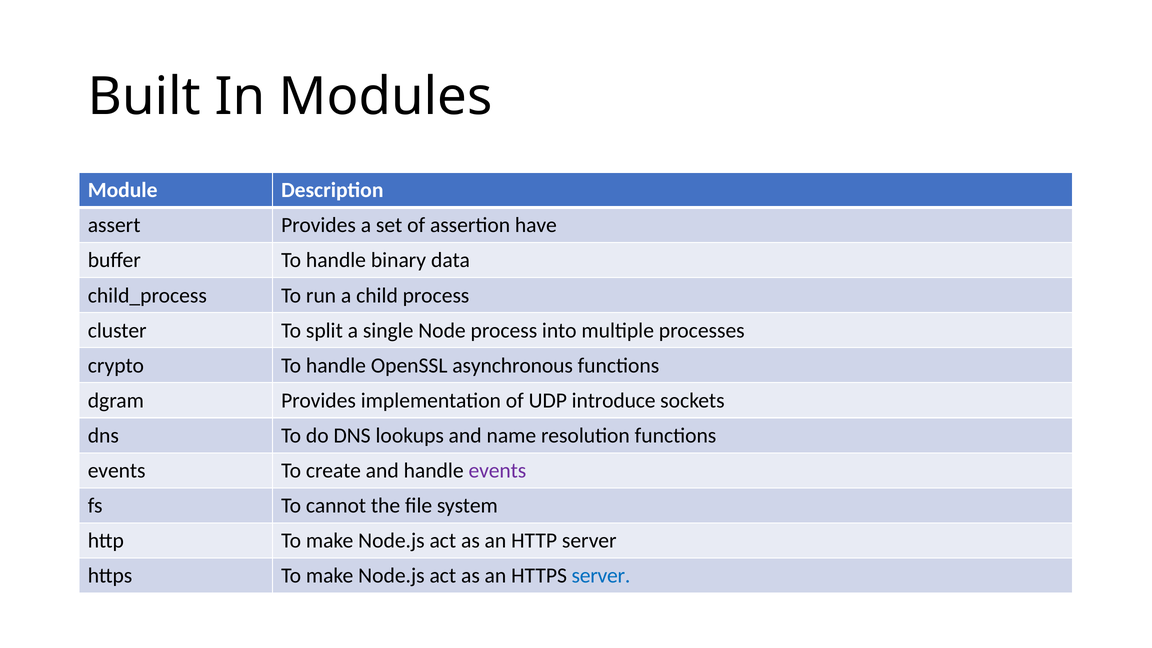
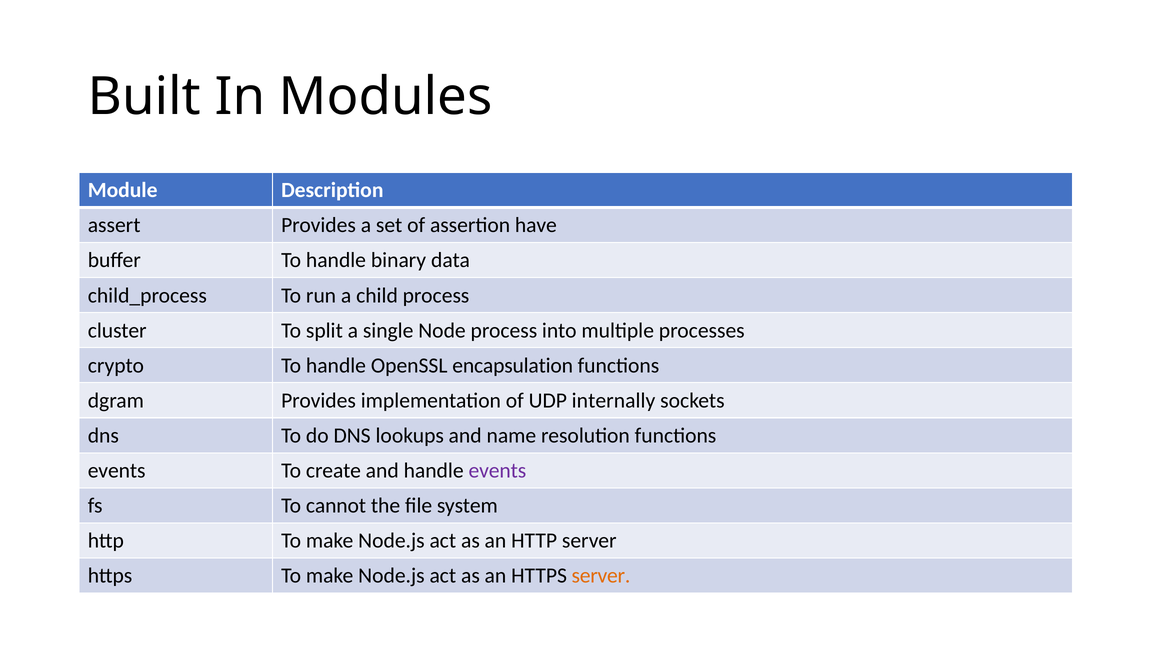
asynchronous: asynchronous -> encapsulation
introduce: introduce -> internally
server at (601, 576) colour: blue -> orange
